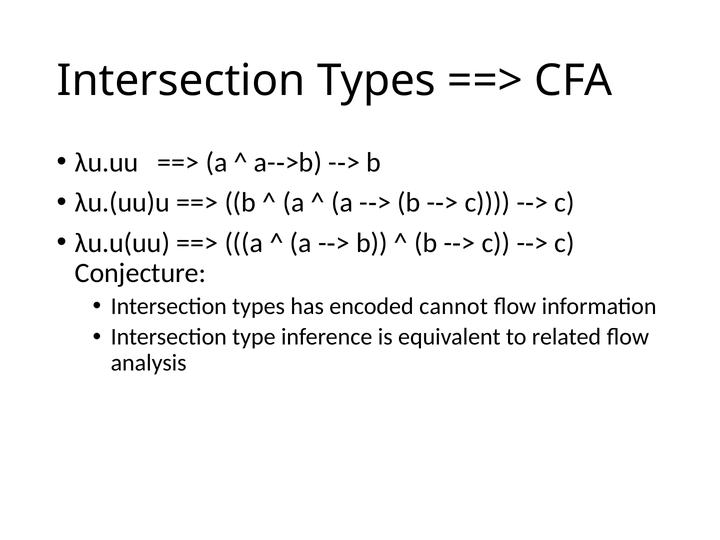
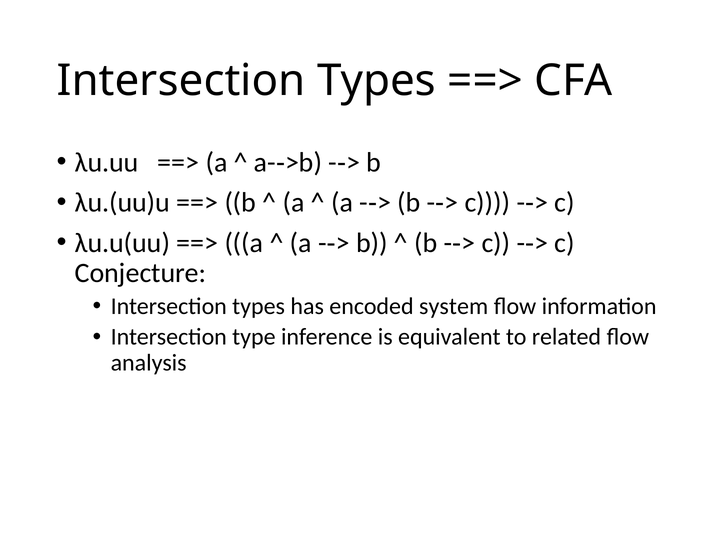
cannot: cannot -> system
